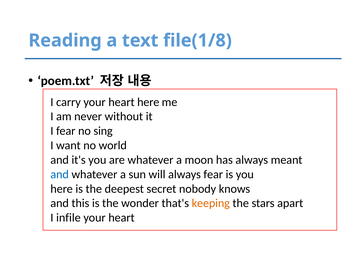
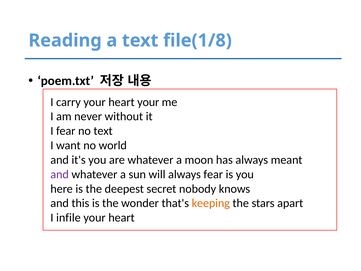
heart here: here -> your
no sing: sing -> text
and at (60, 174) colour: blue -> purple
